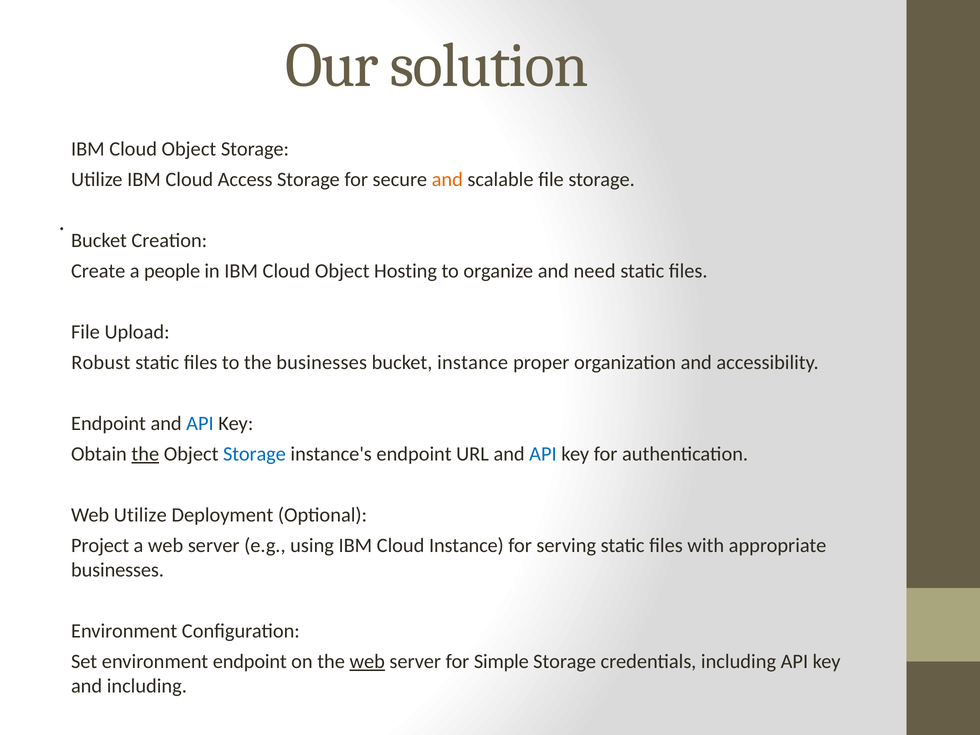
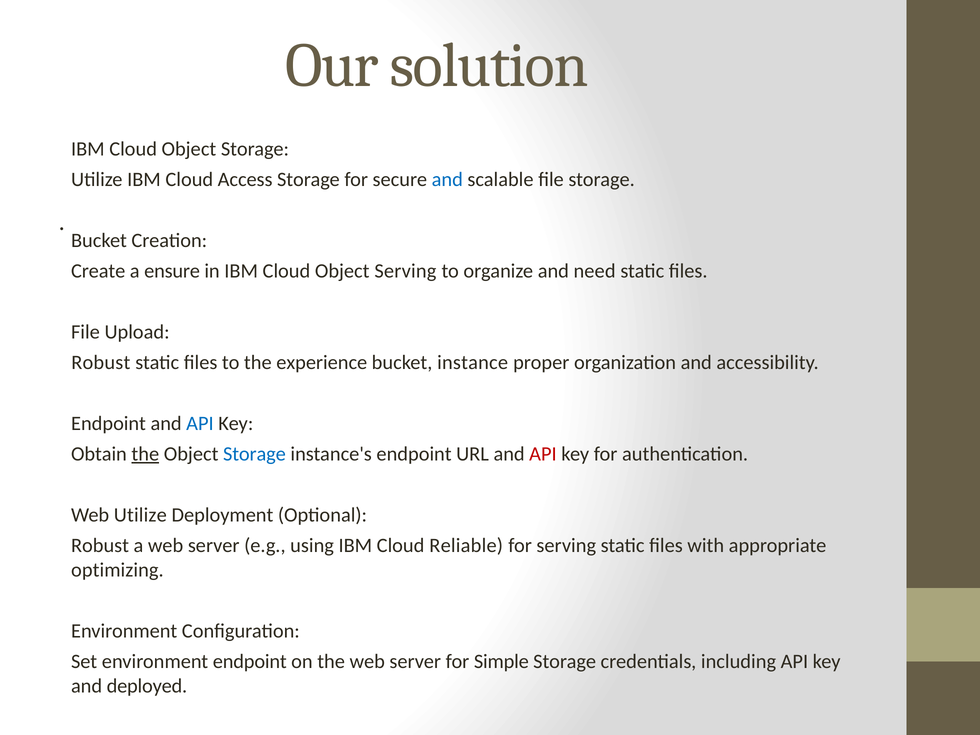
and at (447, 180) colour: orange -> blue
people: people -> ensure
Object Hosting: Hosting -> Serving
the businesses: businesses -> experience
API at (543, 454) colour: blue -> red
Project at (100, 545): Project -> Robust
Cloud Instance: Instance -> Reliable
businesses at (117, 570): businesses -> optimizing
web at (367, 661) underline: present -> none
and including: including -> deployed
